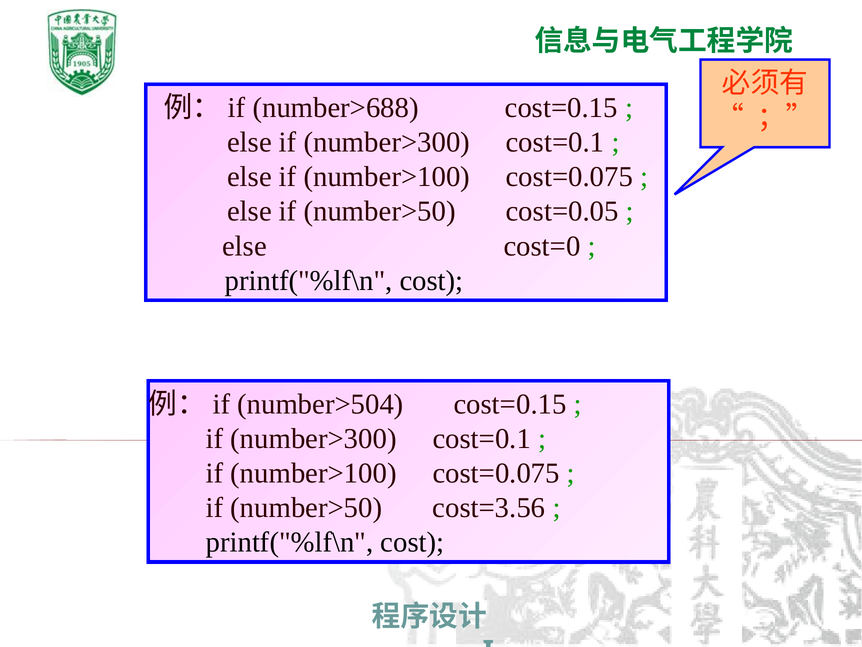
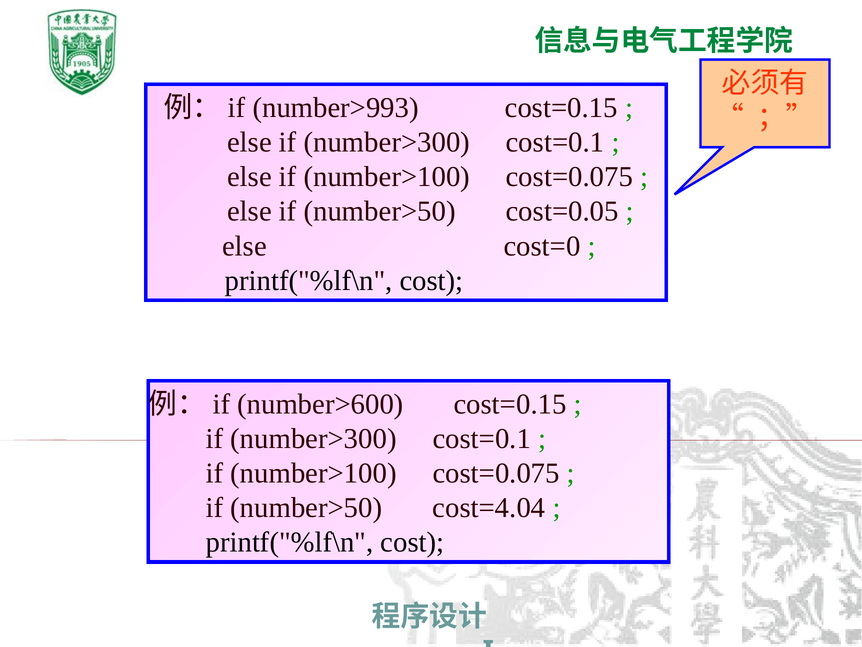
number>688: number>688 -> number>993
number>504: number>504 -> number>600
cost=3.56: cost=3.56 -> cost=4.04
